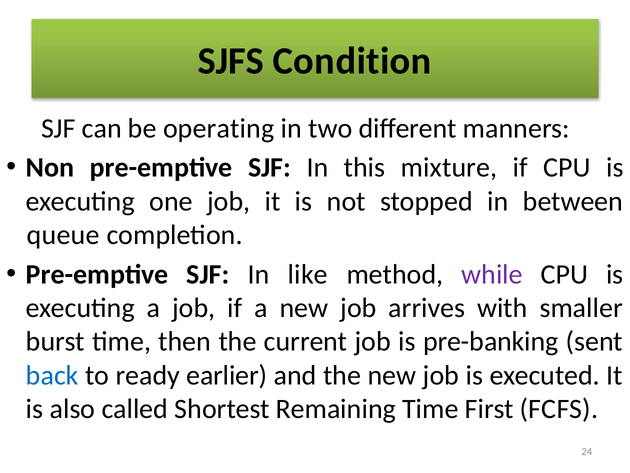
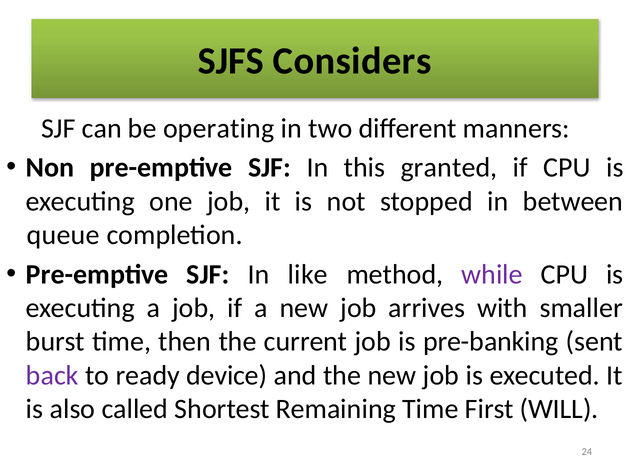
Condition: Condition -> Considers
mixture: mixture -> granted
back colour: blue -> purple
earlier: earlier -> device
FCFS: FCFS -> WILL
